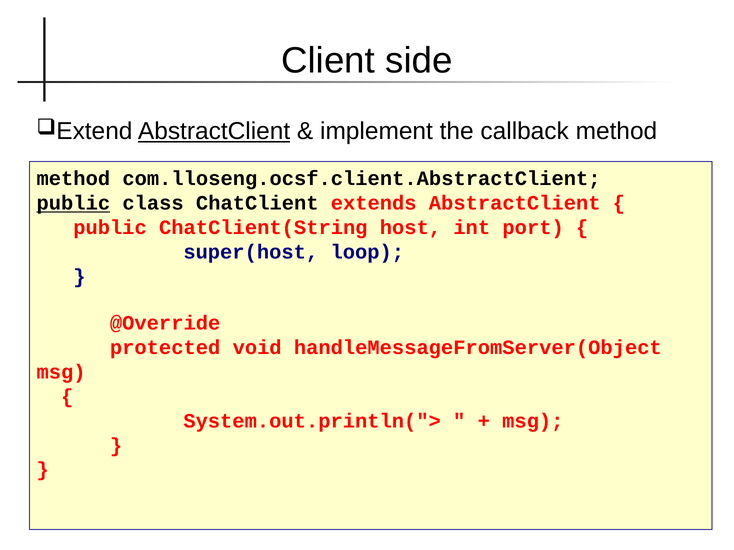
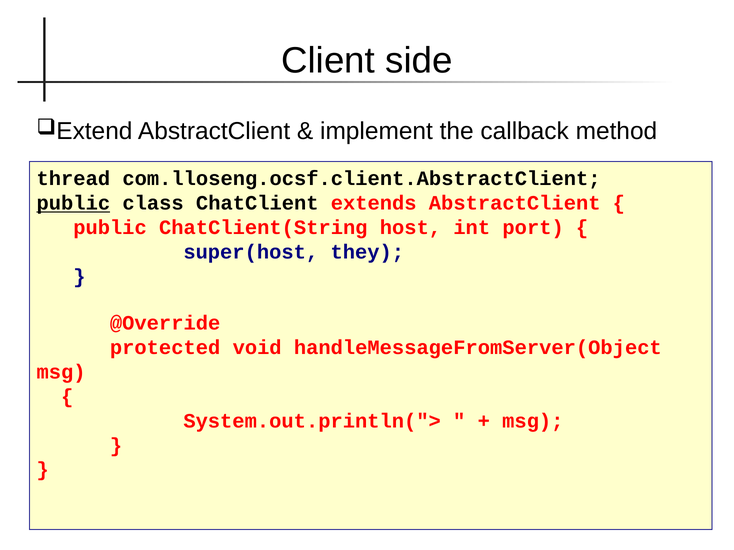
AbstractClient at (214, 132) underline: present -> none
method at (73, 179): method -> thread
loop: loop -> they
